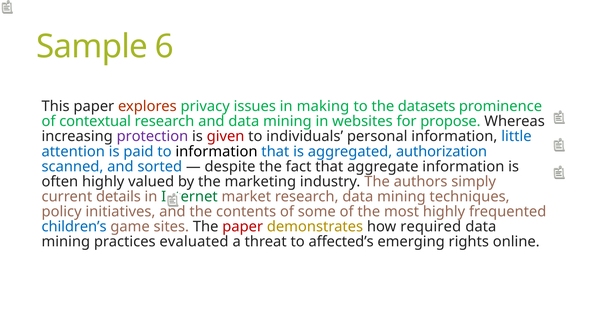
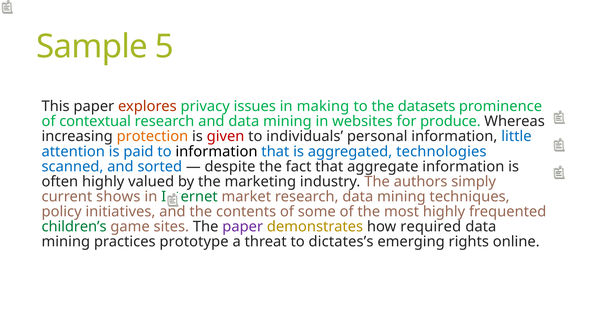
6: 6 -> 5
propose: propose -> produce
protection colour: purple -> orange
authorization: authorization -> technologies
details: details -> shows
children’s colour: blue -> green
paper at (243, 227) colour: red -> purple
evaluated: evaluated -> prototype
affected’s: affected’s -> dictates’s
